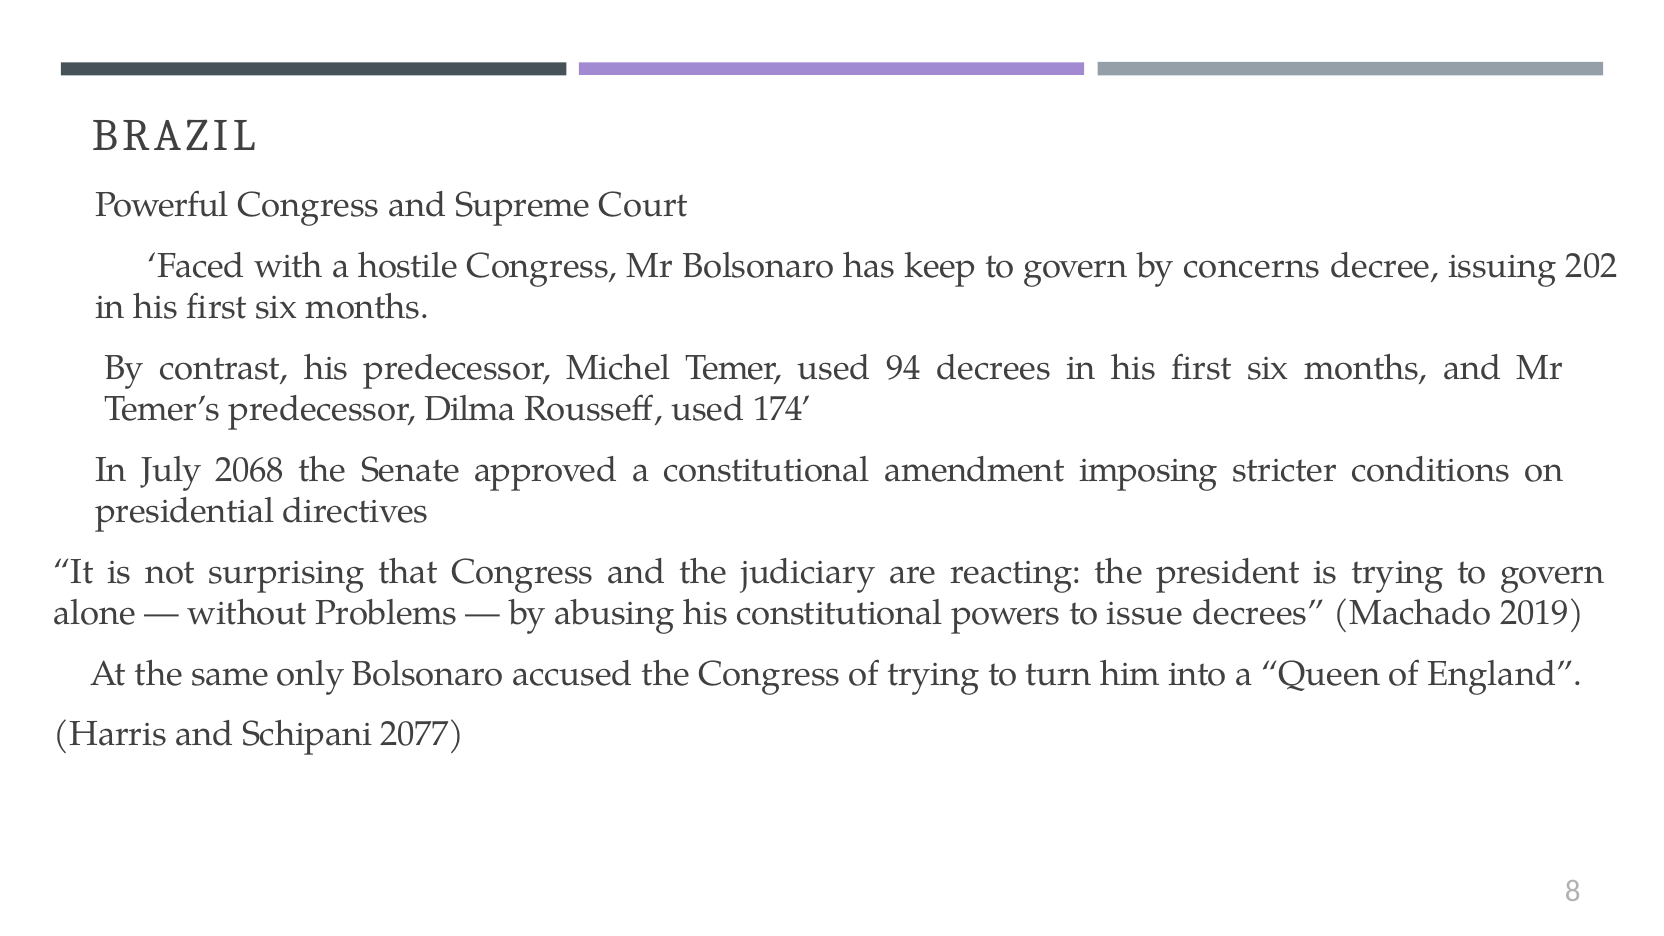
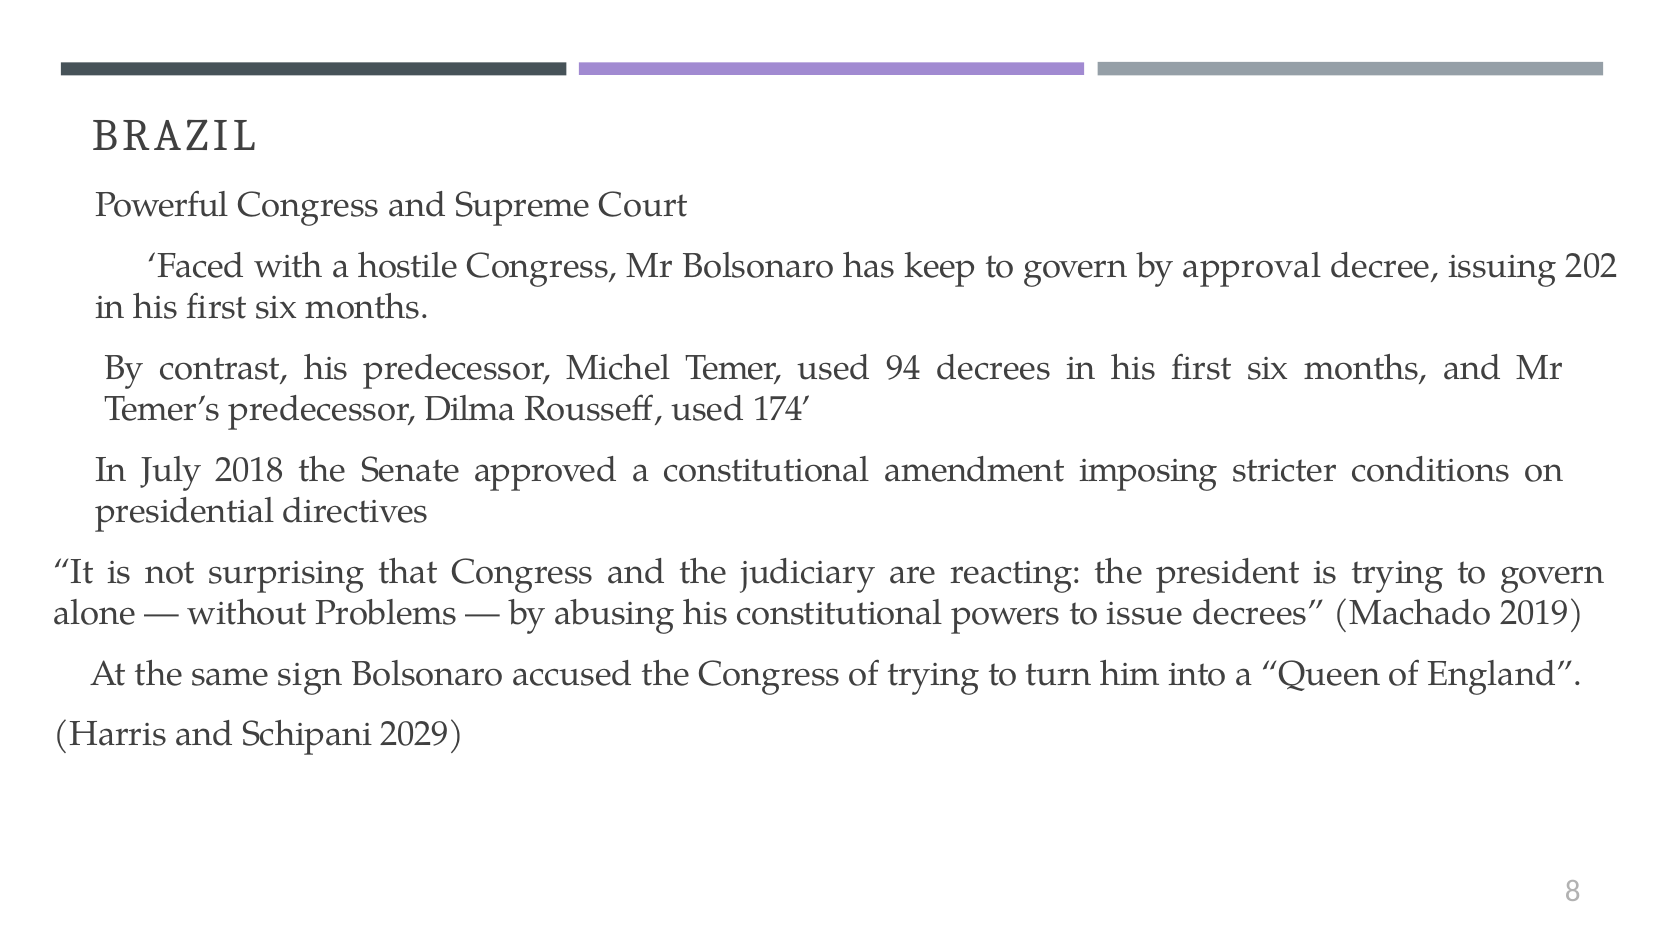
concerns: concerns -> approval
2068: 2068 -> 2018
only: only -> sign
2077: 2077 -> 2029
